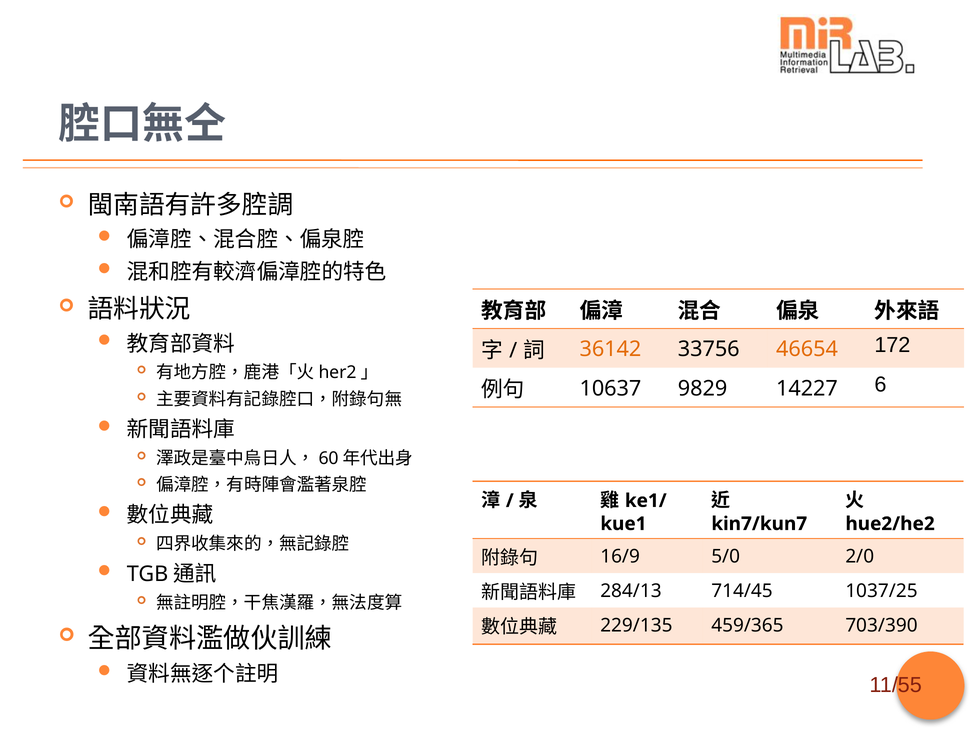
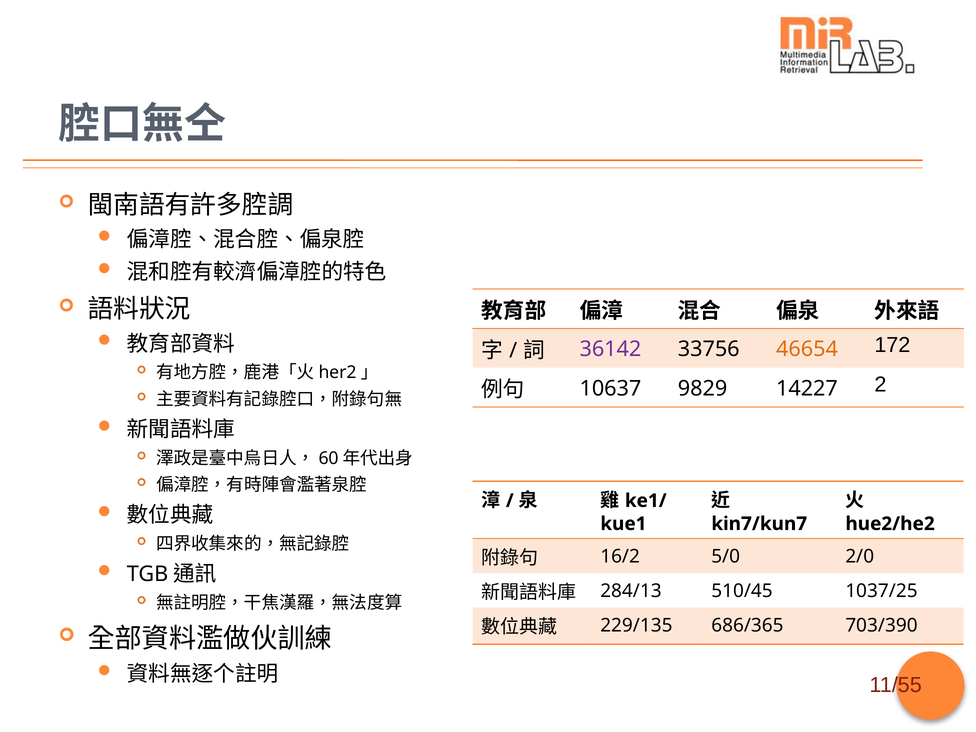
36142 colour: orange -> purple
6: 6 -> 2
16/9: 16/9 -> 16/2
714/45: 714/45 -> 510/45
459/365: 459/365 -> 686/365
